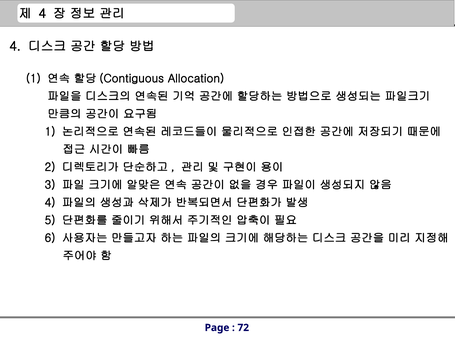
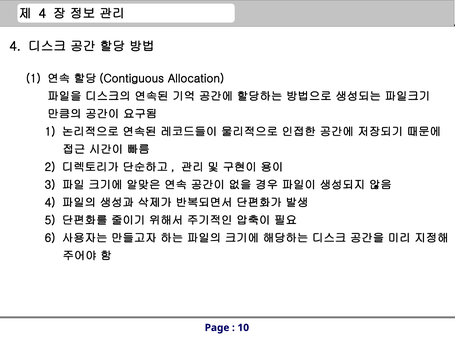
72: 72 -> 10
